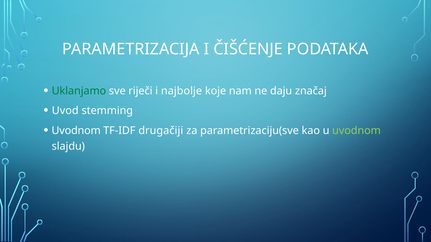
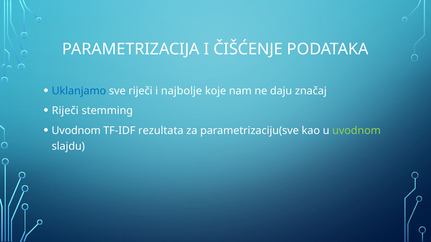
Uklanjamo colour: green -> blue
Uvod at (65, 111): Uvod -> Riječi
drugačiji: drugačiji -> rezultata
